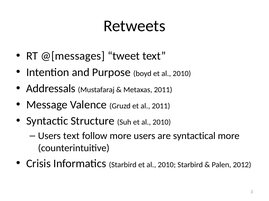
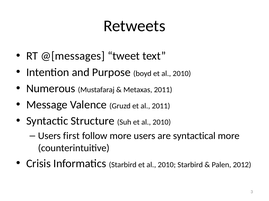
Addressals: Addressals -> Numerous
Users text: text -> first
